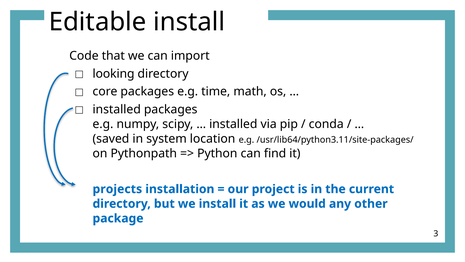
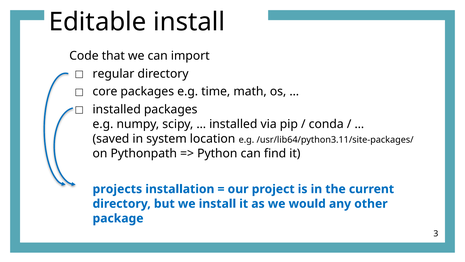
looking: looking -> regular
